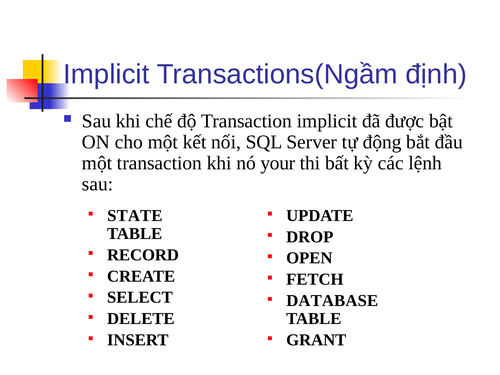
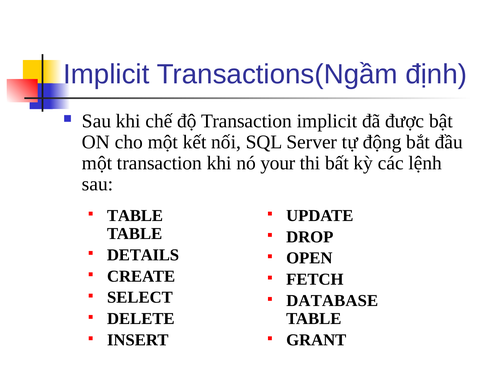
STATE at (135, 216): STATE -> TABLE
RECORD: RECORD -> DETAILS
